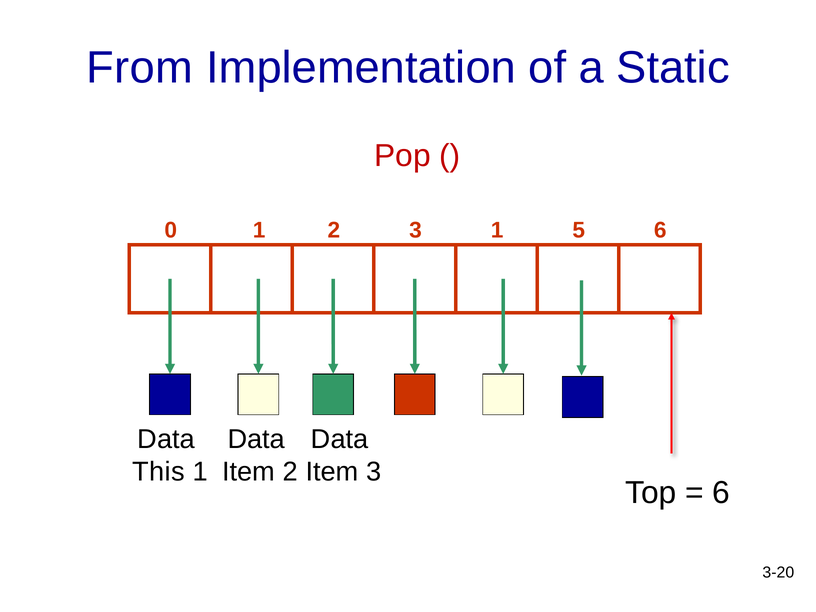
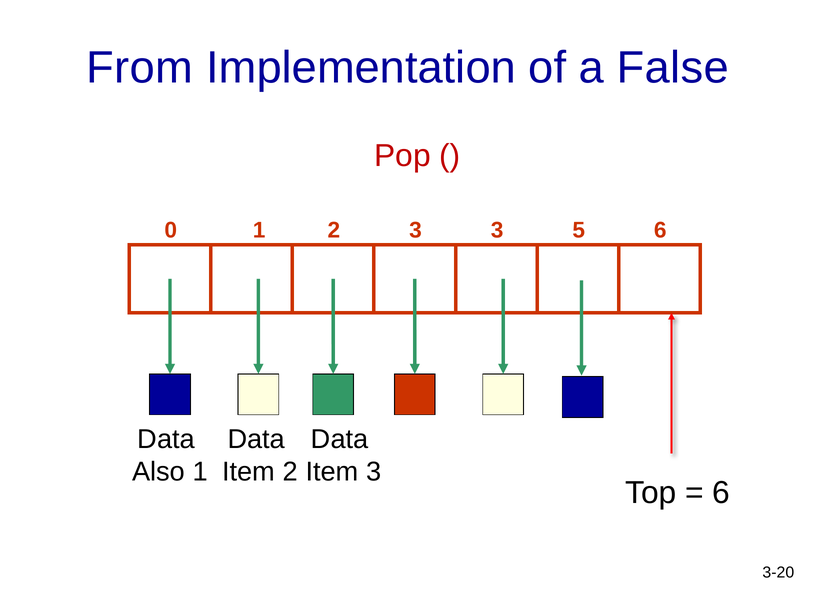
Static: Static -> False
3 1: 1 -> 3
This: This -> Also
